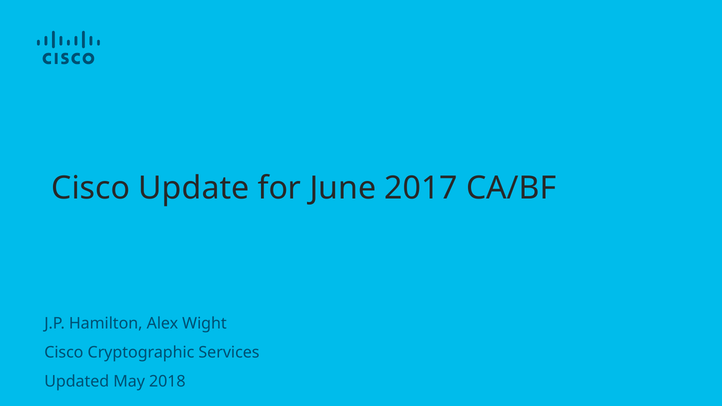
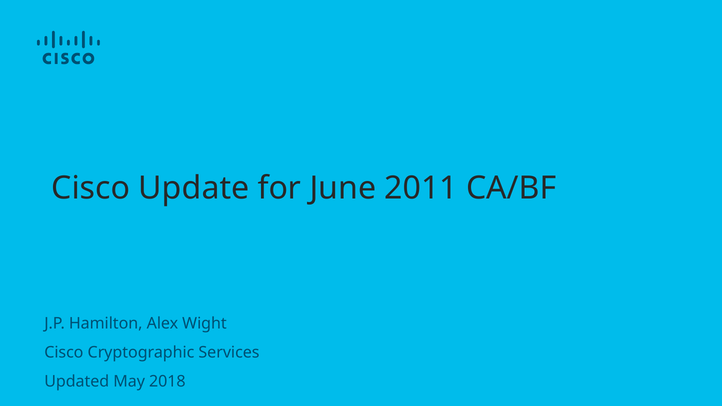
2017: 2017 -> 2011
